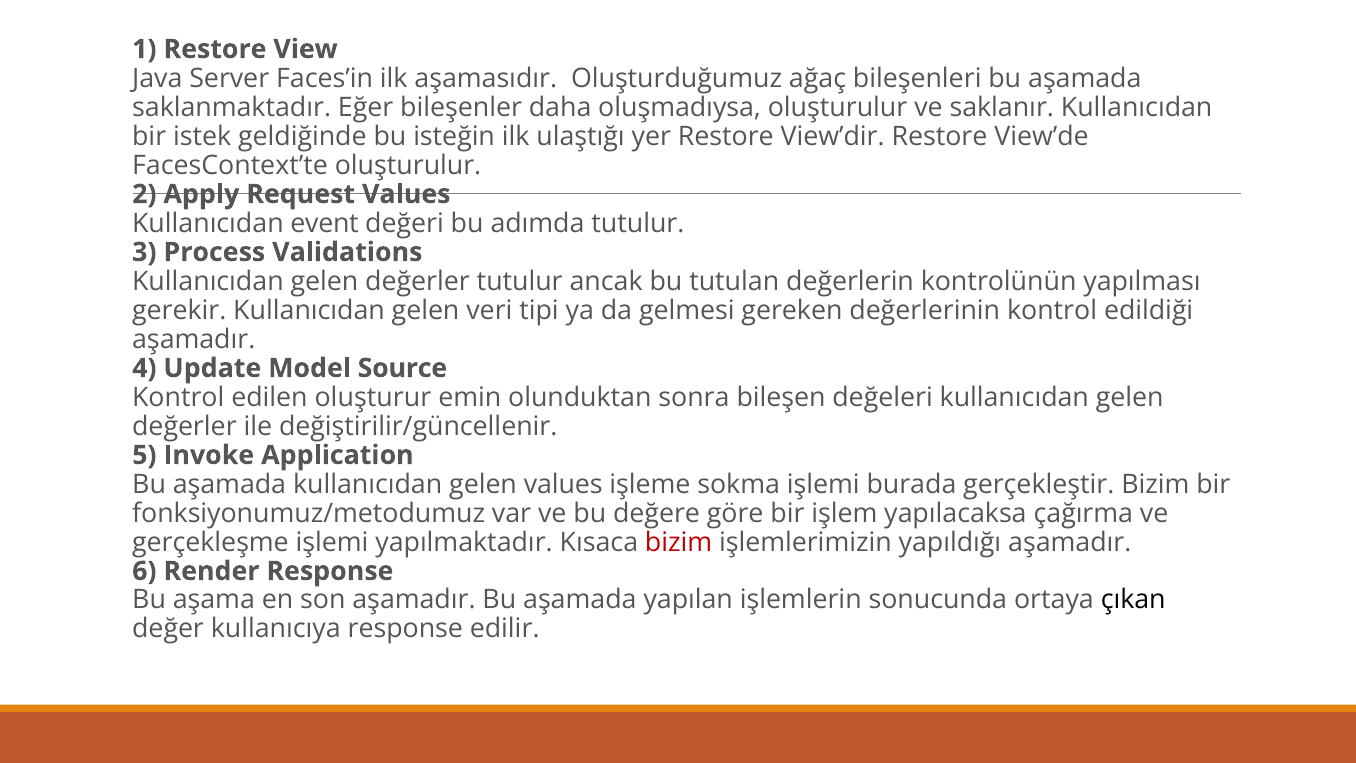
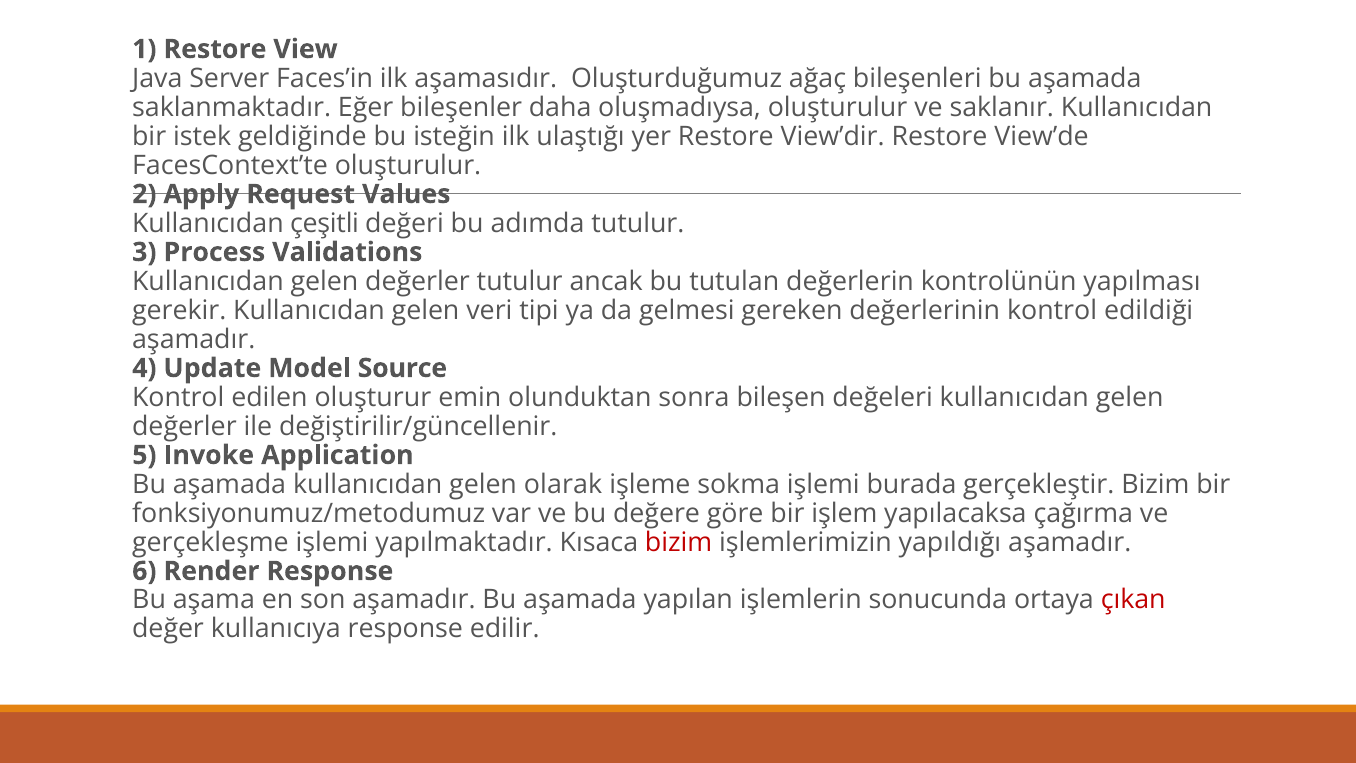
event: event -> çeşitli
gelen values: values -> olarak
çıkan colour: black -> red
